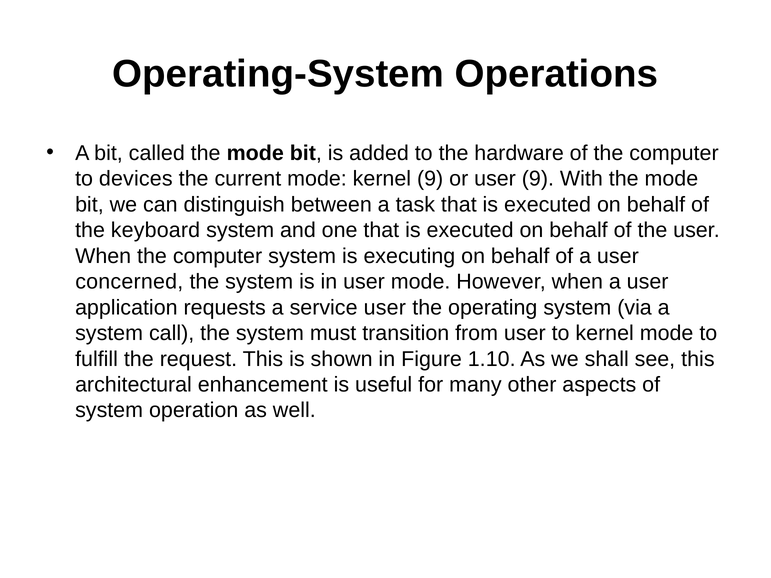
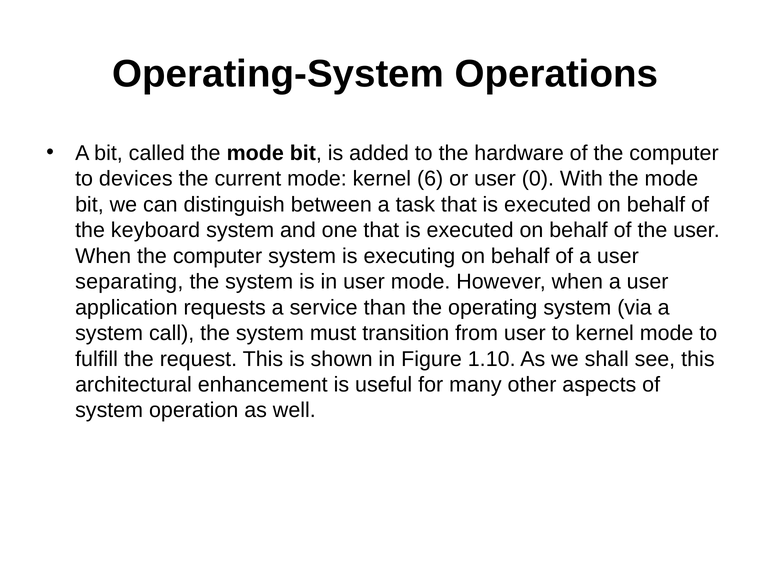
kernel 9: 9 -> 6
user 9: 9 -> 0
concerned: concerned -> separating
service user: user -> than
